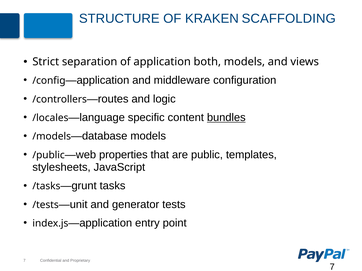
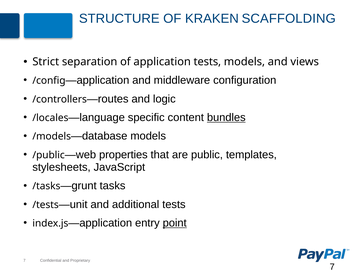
application both: both -> tests
generator: generator -> additional
point underline: none -> present
